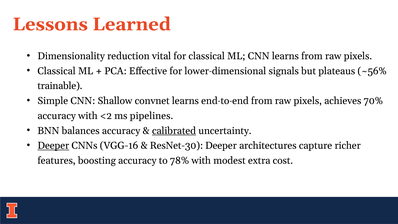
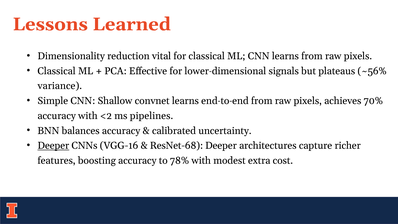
trainable: trainable -> variance
calibrated underline: present -> none
ResNet-30: ResNet-30 -> ResNet-68
